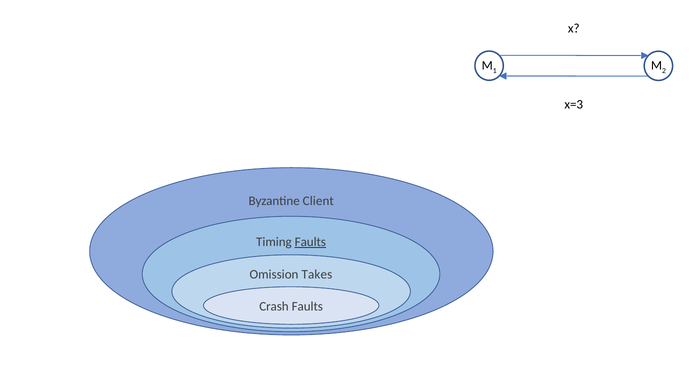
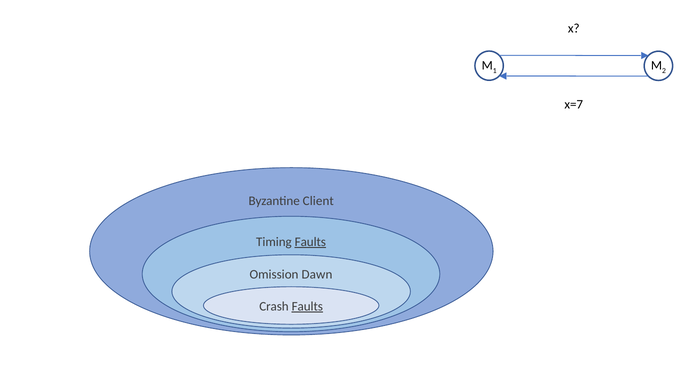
x=3: x=3 -> x=7
Takes: Takes -> Dawn
Faults at (307, 307) underline: none -> present
